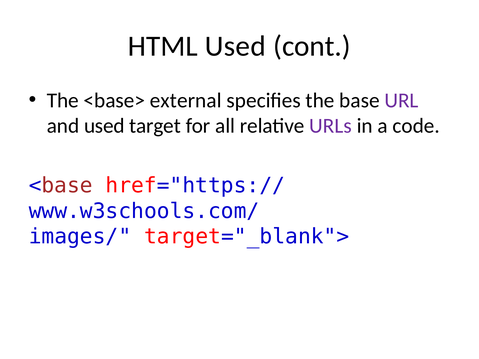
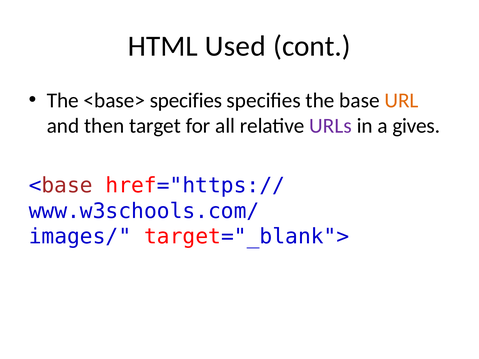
<base> external: external -> specifies
URL colour: purple -> orange
and used: used -> then
code: code -> gives
